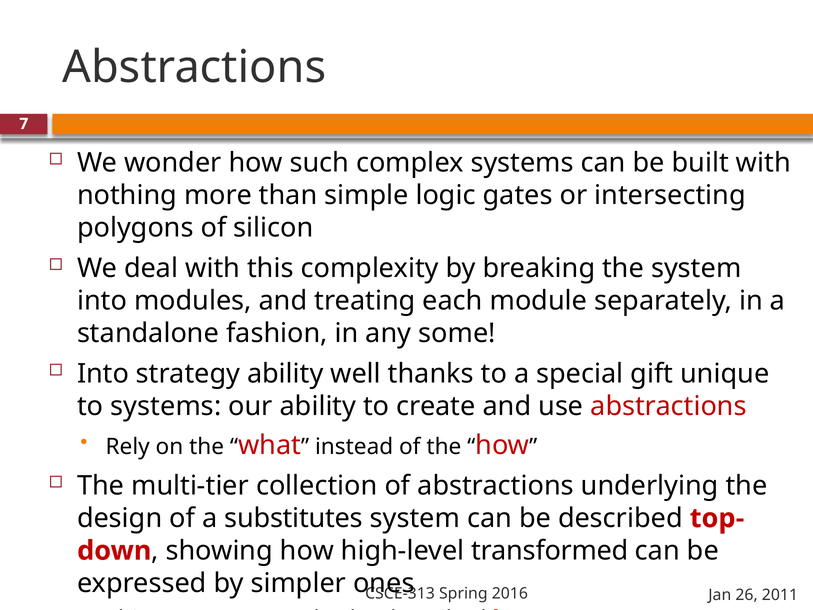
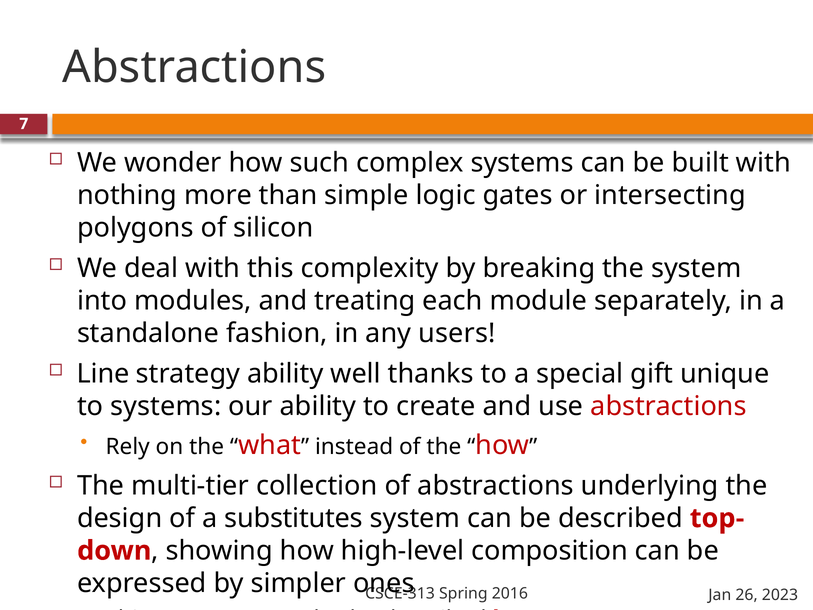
some: some -> users
Into at (103, 374): Into -> Line
transformed: transformed -> composition
2011: 2011 -> 2023
